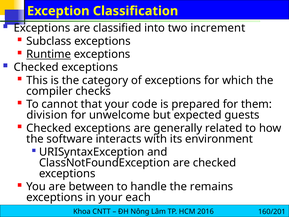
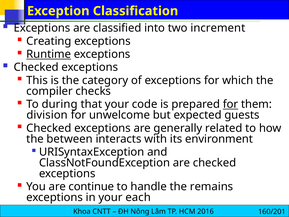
Subclass: Subclass -> Creating
cannot: cannot -> during
for at (230, 104) underline: none -> present
software: software -> between
between: between -> continue
